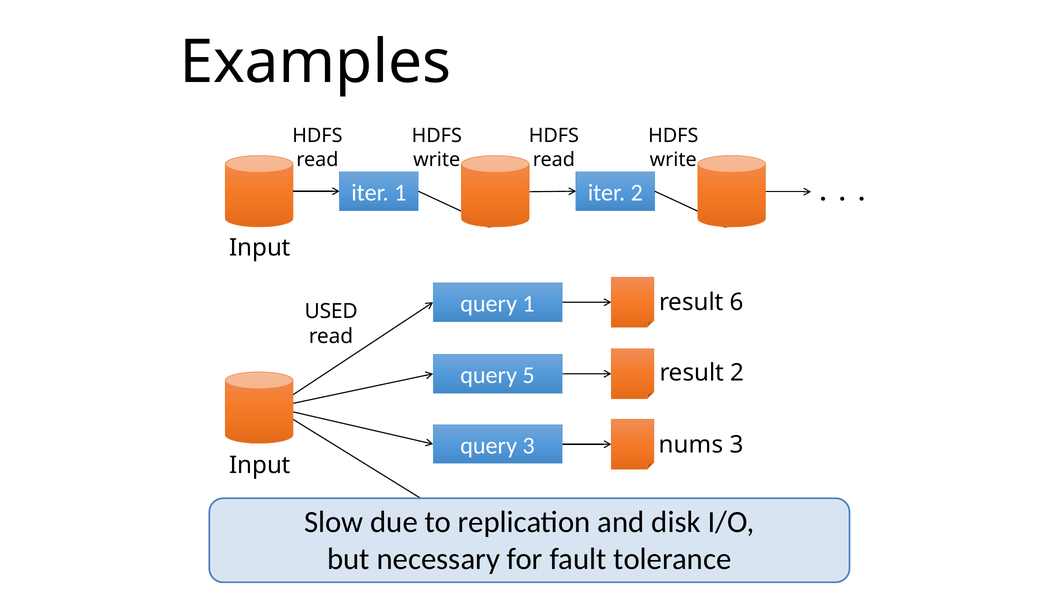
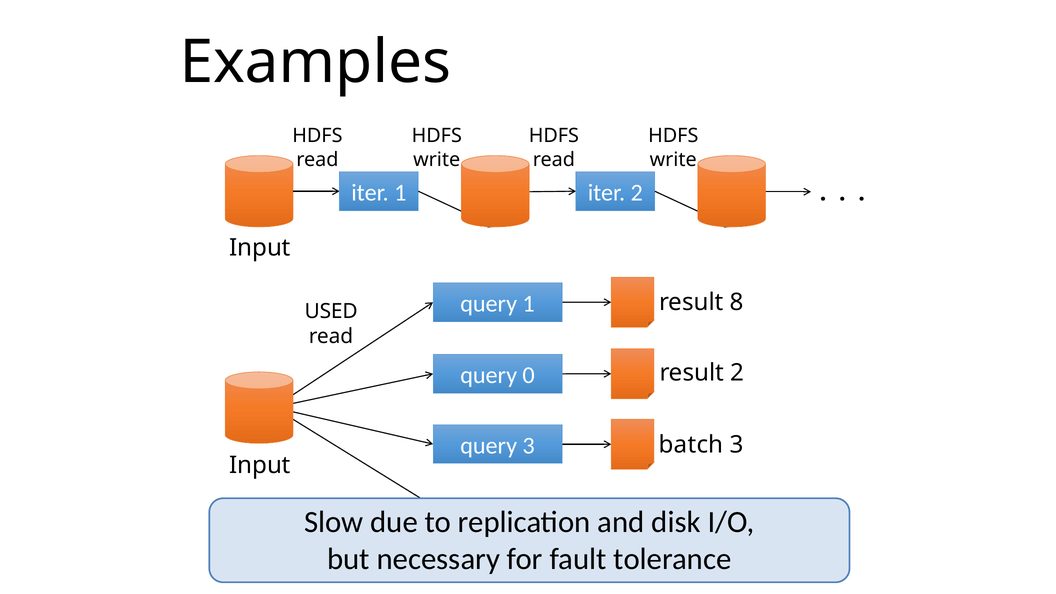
6: 6 -> 8
5: 5 -> 0
nums: nums -> batch
